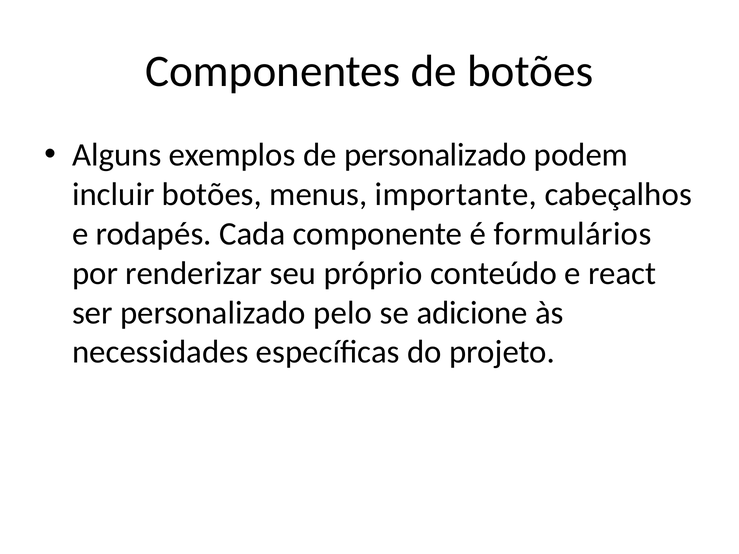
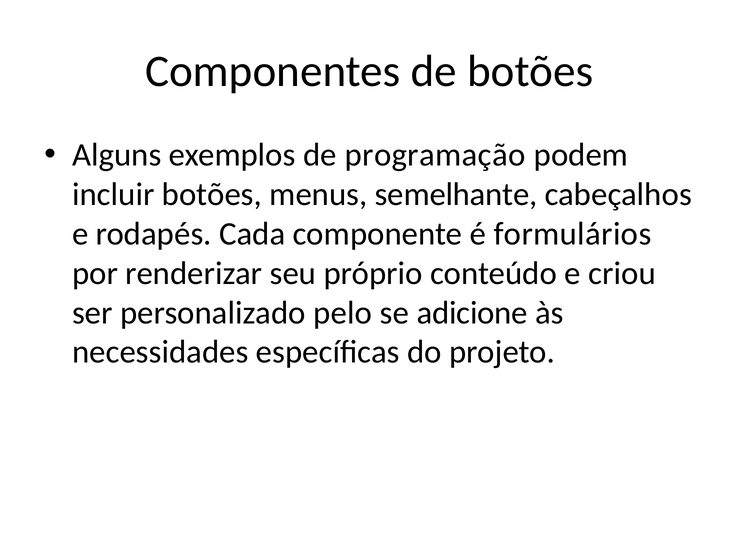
de personalizado: personalizado -> programação
importante: importante -> semelhante
react: react -> criou
